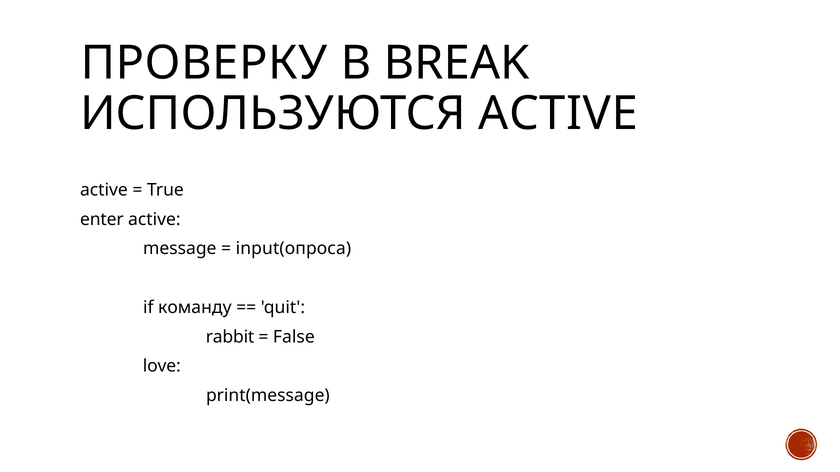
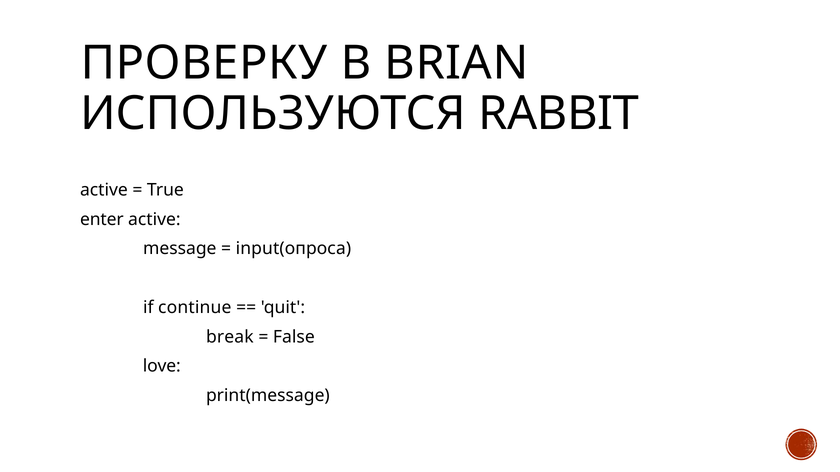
BREAK: BREAK -> BRIAN
ИСПОЛЬЗУЮТСЯ ACTIVE: ACTIVE -> RABBIT
команду: команду -> continue
rabbit: rabbit -> break
